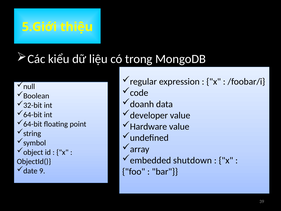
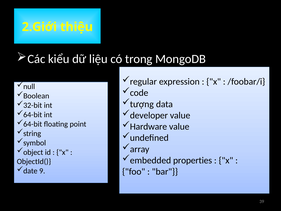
5.Giới: 5.Giới -> 2.Giới
doanh: doanh -> tượng
shutdown: shutdown -> properties
